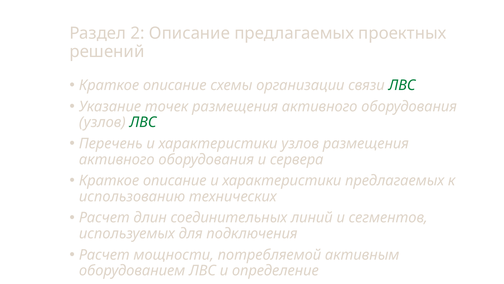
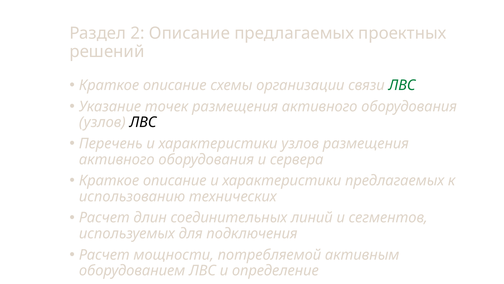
ЛВС at (143, 122) colour: green -> black
